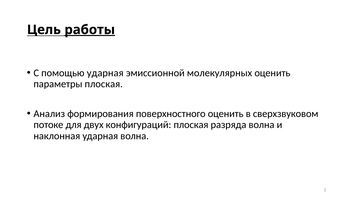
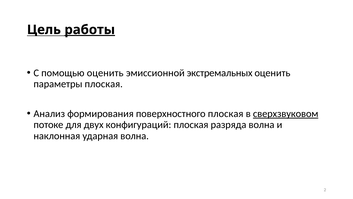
помощью ударная: ударная -> оценить
молекулярных: молекулярных -> экстремальных
поверхностного оценить: оценить -> плоская
сверхзвуковом underline: none -> present
